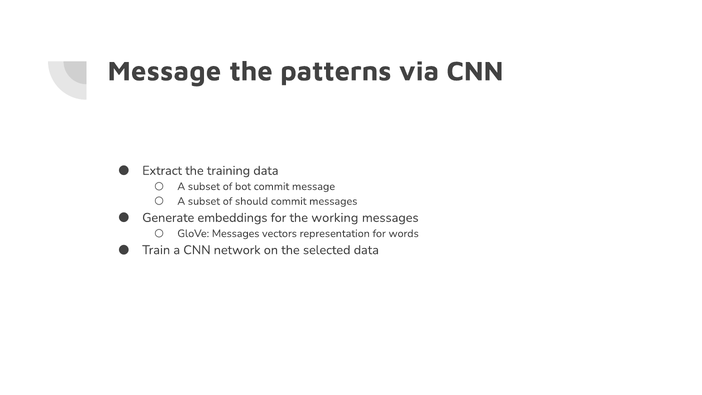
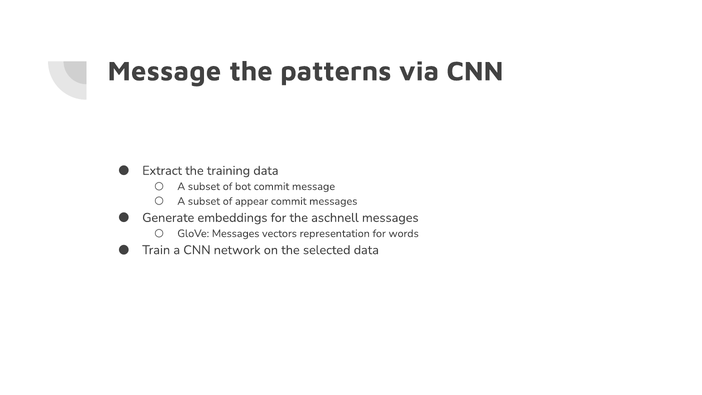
should: should -> appear
working: working -> aschnell
